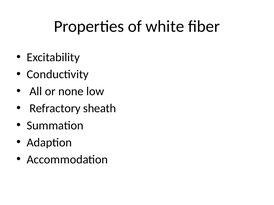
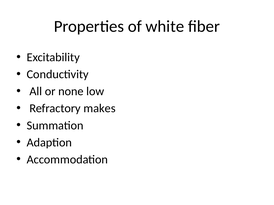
sheath: sheath -> makes
